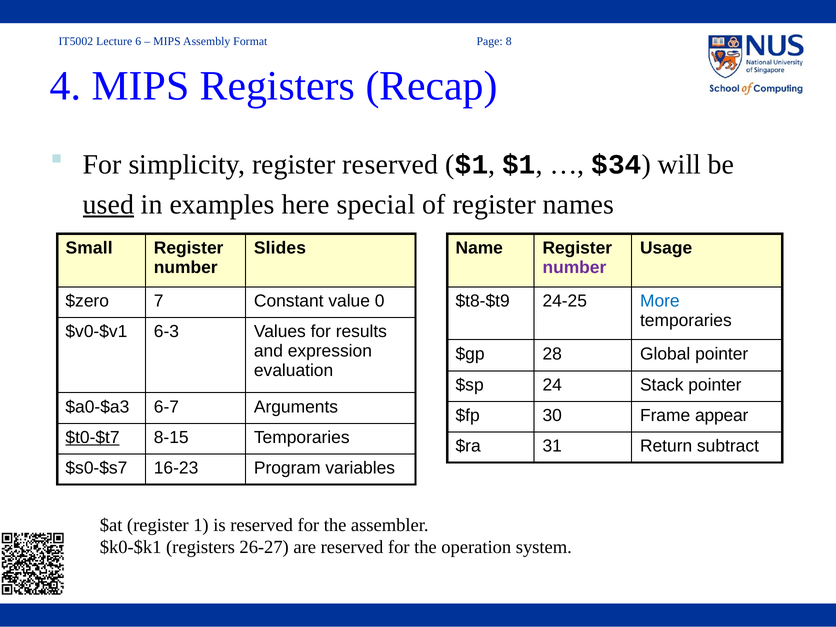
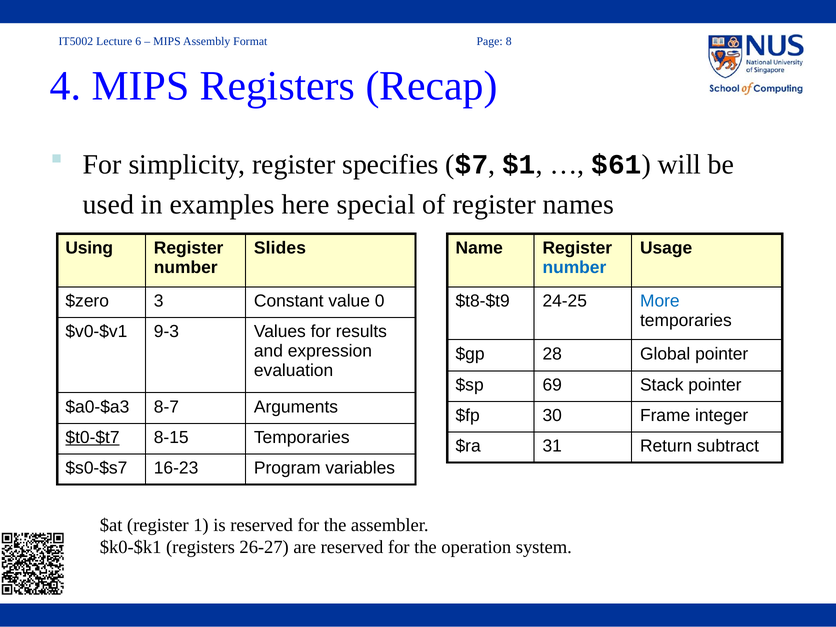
register reserved: reserved -> specifies
$1 at (472, 164): $1 -> $7
$34: $34 -> $61
used underline: present -> none
Small: Small -> Using
number at (574, 267) colour: purple -> blue
$zero 7: 7 -> 3
6-3: 6-3 -> 9-3
24: 24 -> 69
6-7: 6-7 -> 8-7
appear: appear -> integer
